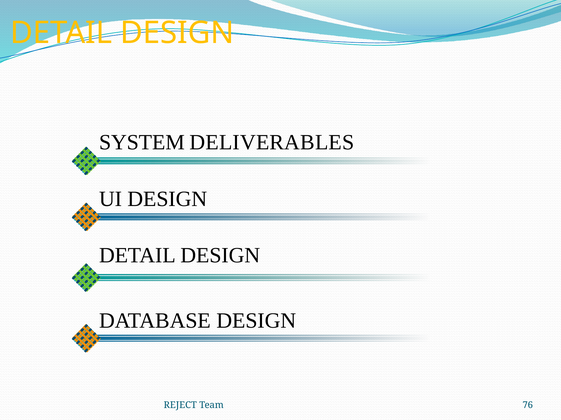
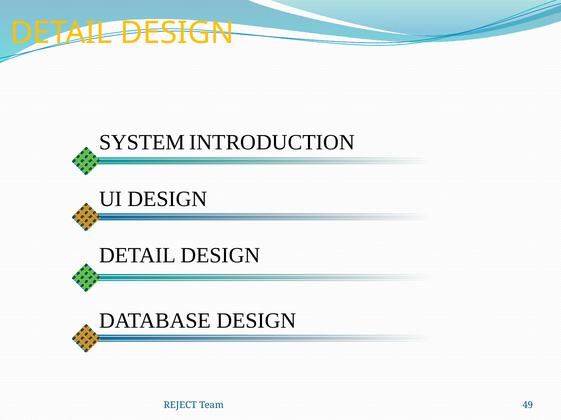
DELIVERABLES: DELIVERABLES -> INTRODUCTION
76: 76 -> 49
